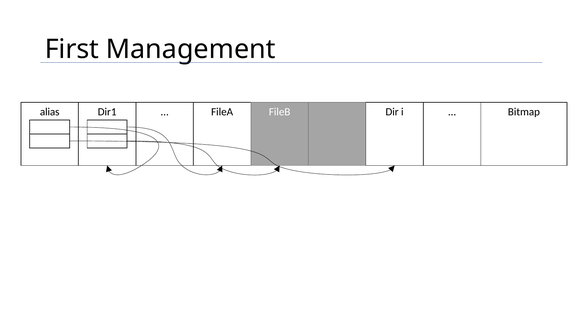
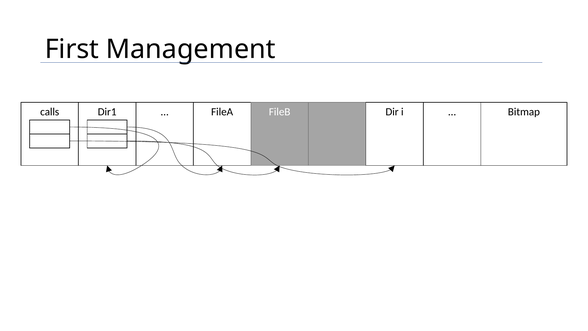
alias: alias -> calls
